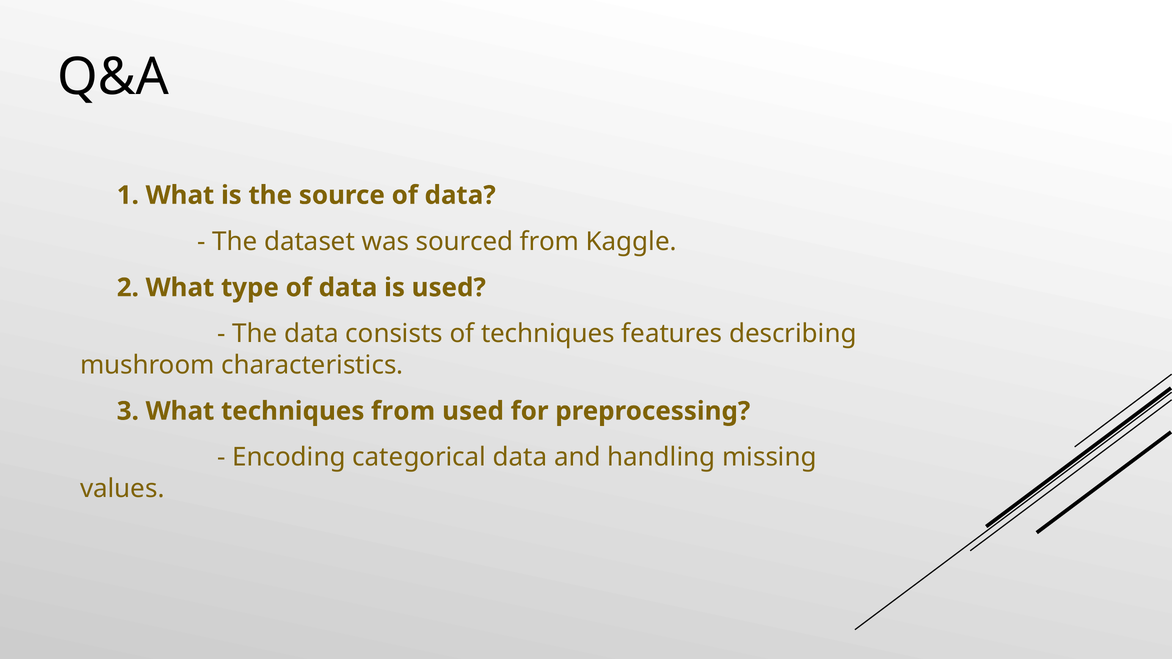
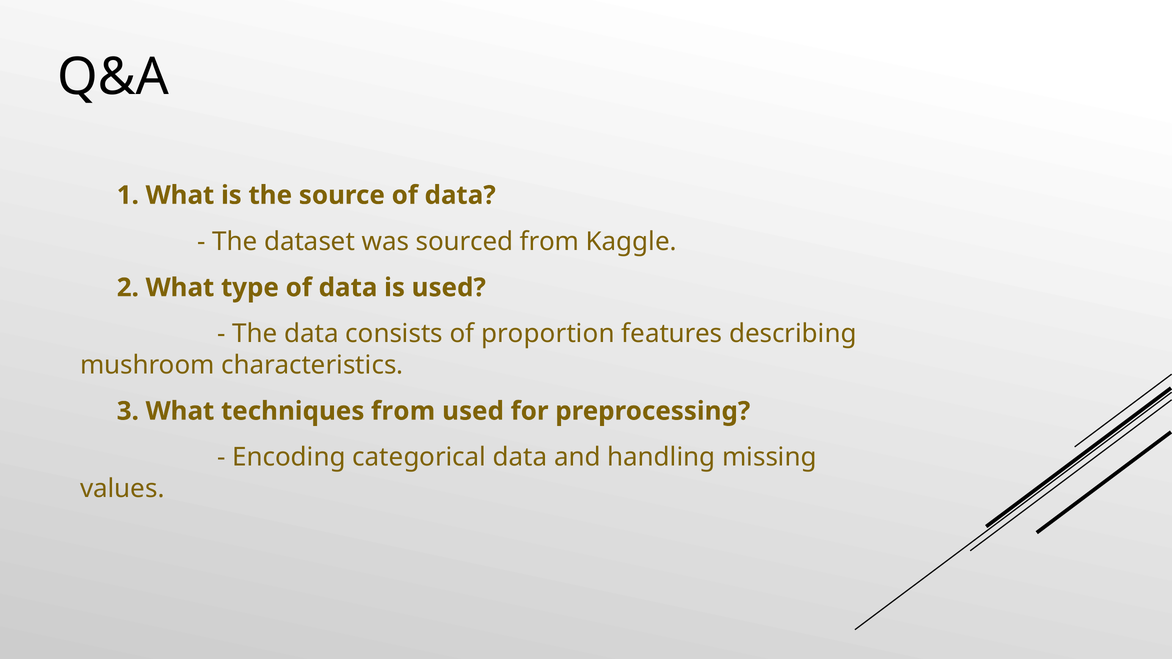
of techniques: techniques -> proportion
